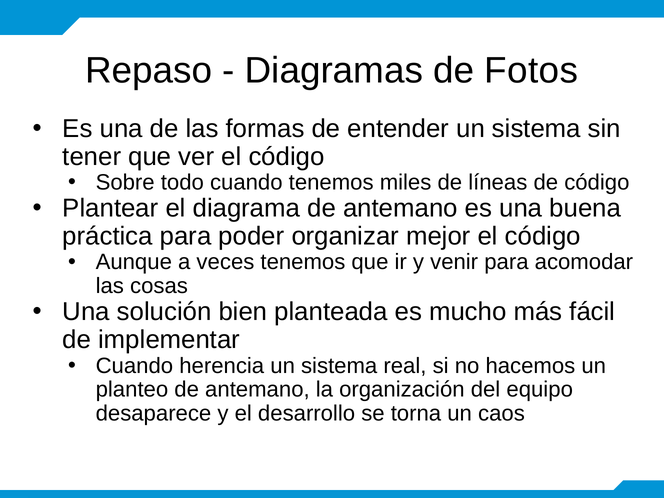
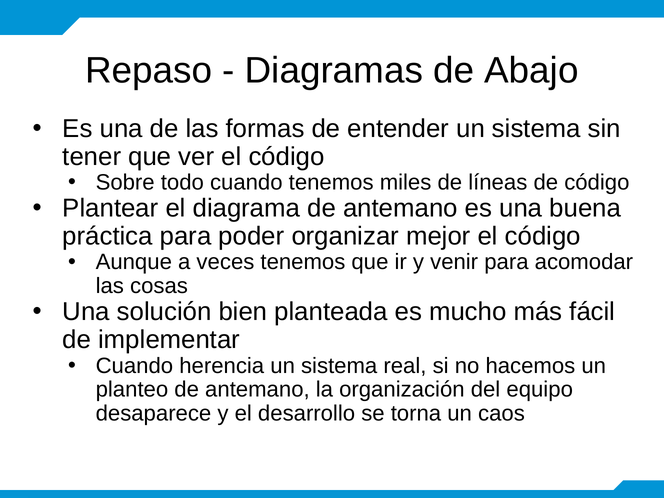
Fotos: Fotos -> Abajo
